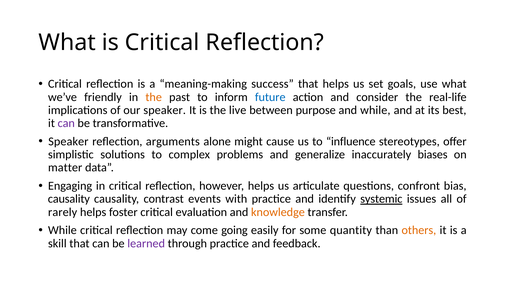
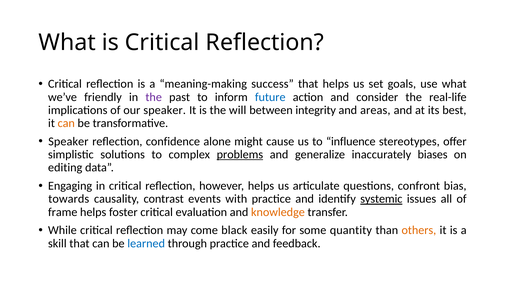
the at (154, 97) colour: orange -> purple
live: live -> will
purpose: purpose -> integrity
and while: while -> areas
can at (66, 123) colour: purple -> orange
arguments: arguments -> confidence
problems underline: none -> present
matter: matter -> editing
causality at (69, 199): causality -> towards
rarely: rarely -> frame
going: going -> black
learned colour: purple -> blue
